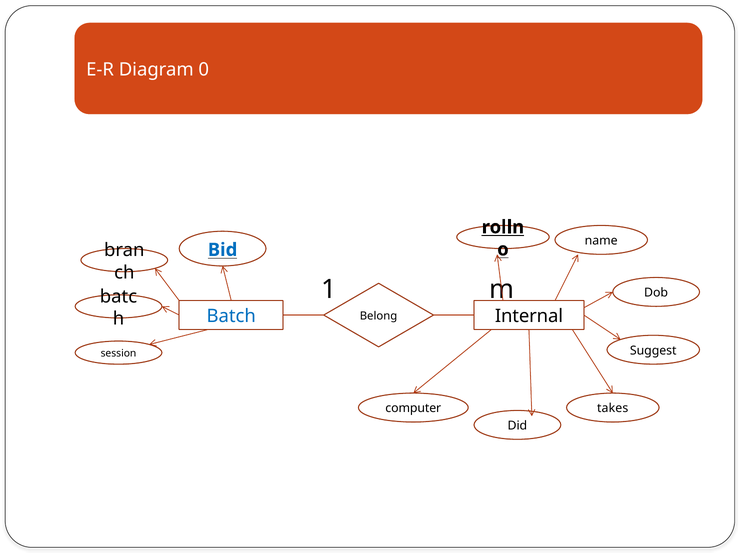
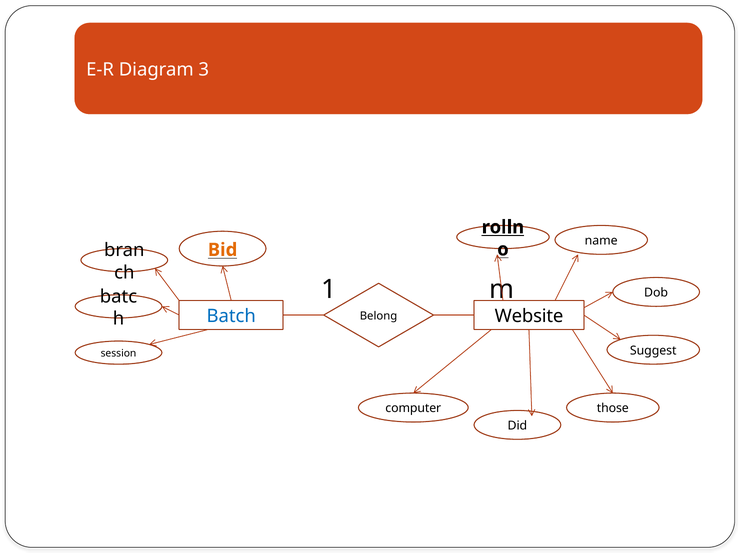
0: 0 -> 3
Bid colour: blue -> orange
Internal: Internal -> Website
takes: takes -> those
